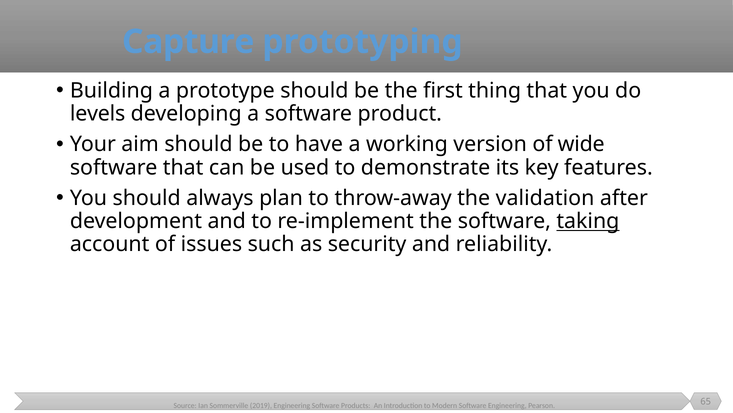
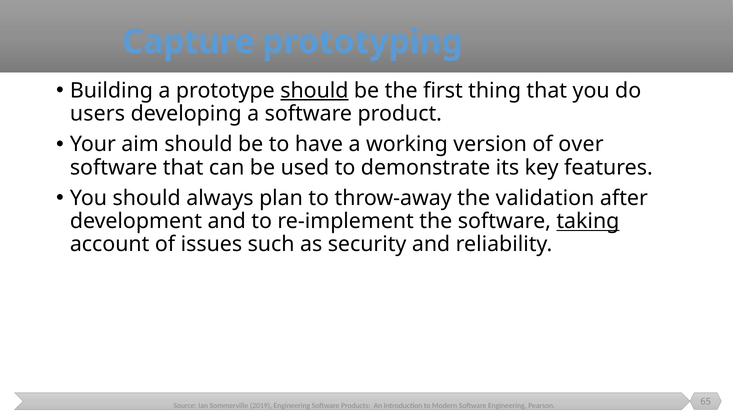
should at (314, 90) underline: none -> present
levels: levels -> users
wide: wide -> over
